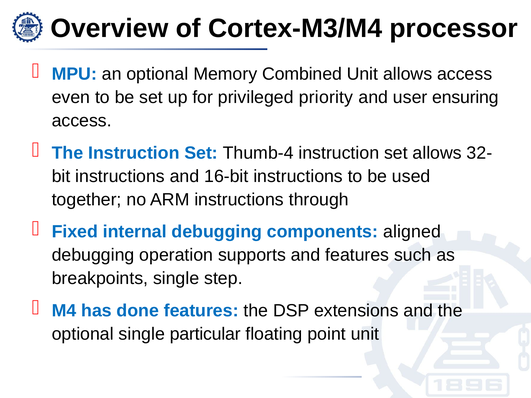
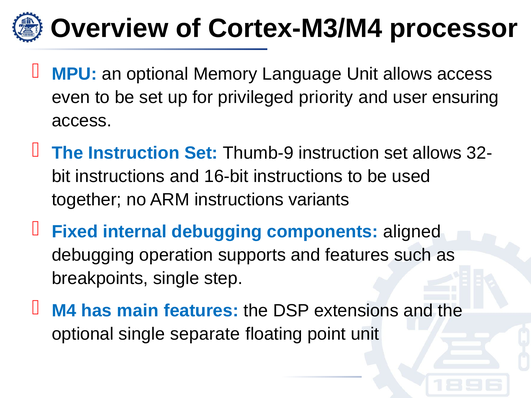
Combined: Combined -> Language
Thumb-4: Thumb-4 -> Thumb-9
through: through -> variants
done: done -> main
particular: particular -> separate
